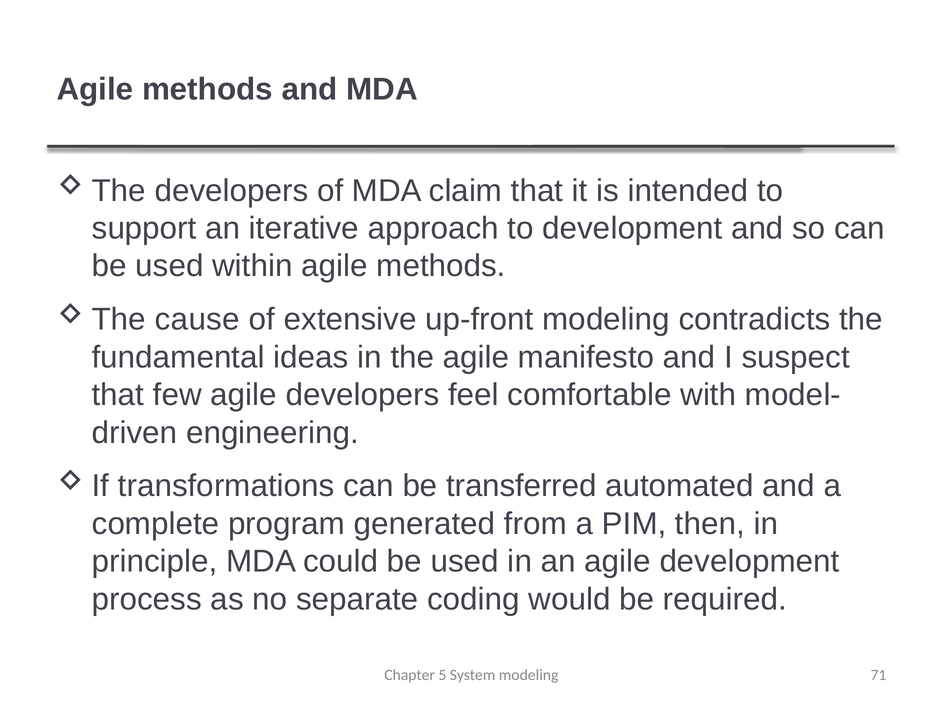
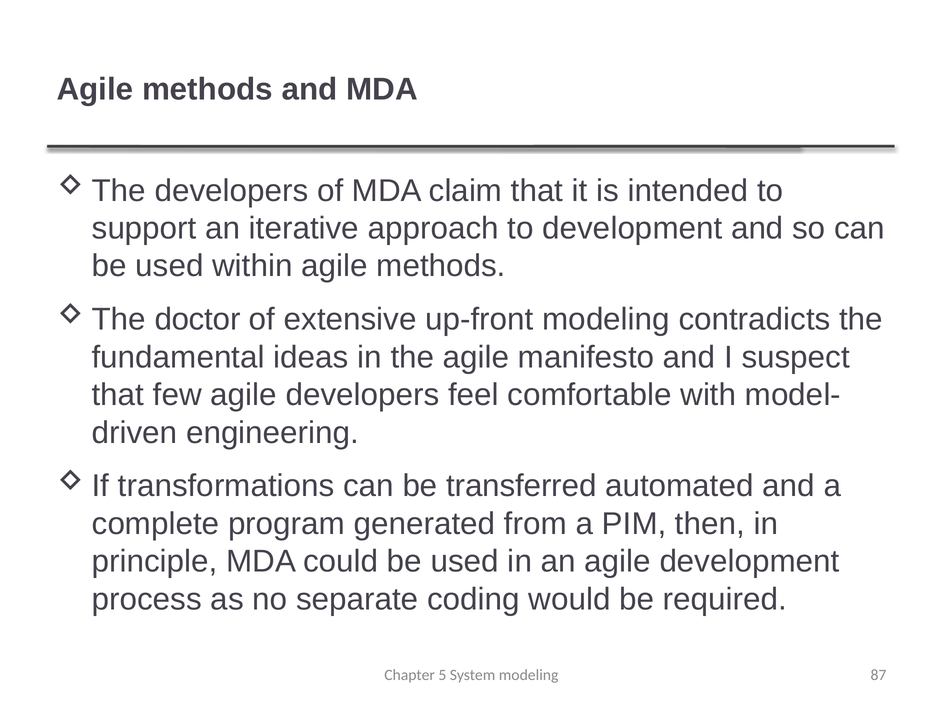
cause: cause -> doctor
71: 71 -> 87
